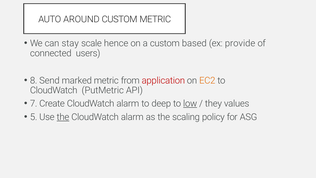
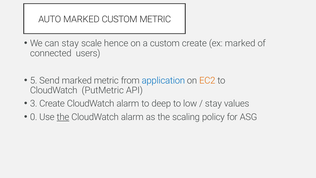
AUTO AROUND: AROUND -> MARKED
custom based: based -> create
ex provide: provide -> marked
8: 8 -> 5
application colour: red -> blue
7: 7 -> 3
low underline: present -> none
they at (213, 103): they -> stay
5: 5 -> 0
